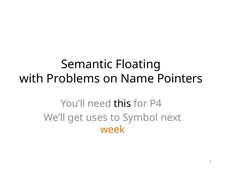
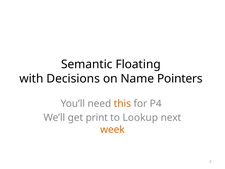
Problems: Problems -> Decisions
this colour: black -> orange
uses: uses -> print
Symbol: Symbol -> Lookup
